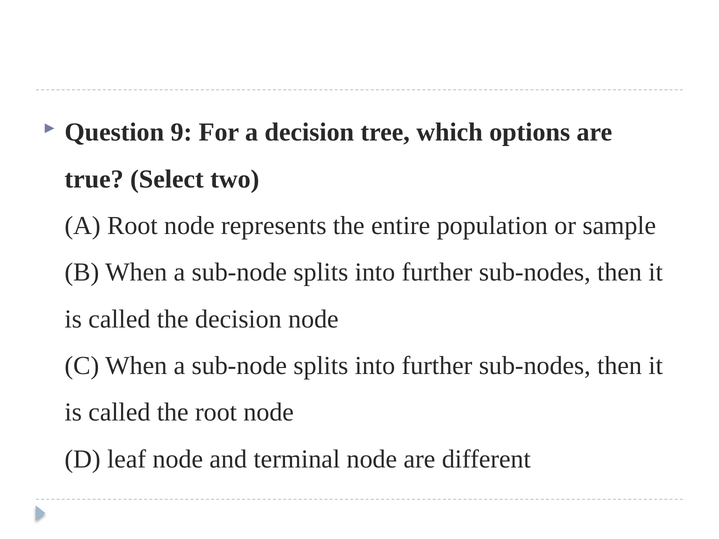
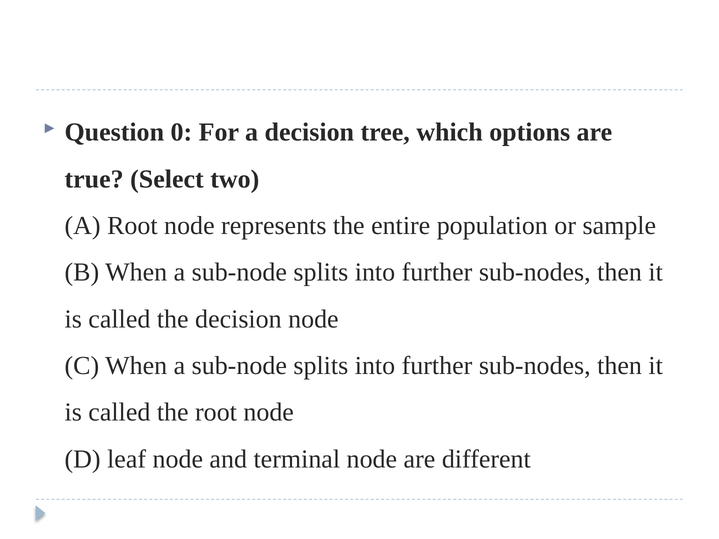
9: 9 -> 0
